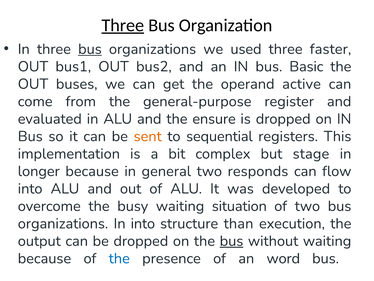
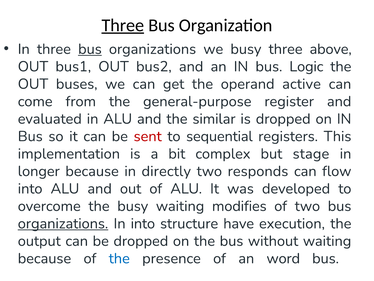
we used: used -> busy
faster: faster -> above
Basic: Basic -> Logic
ensure: ensure -> similar
sent colour: orange -> red
general: general -> directly
situation: situation -> modifies
organizations at (63, 223) underline: none -> present
than: than -> have
bus at (232, 241) underline: present -> none
